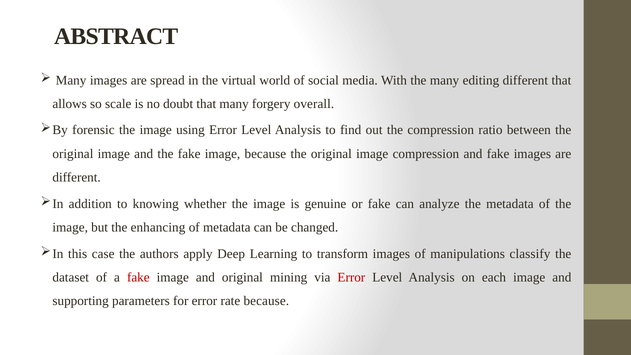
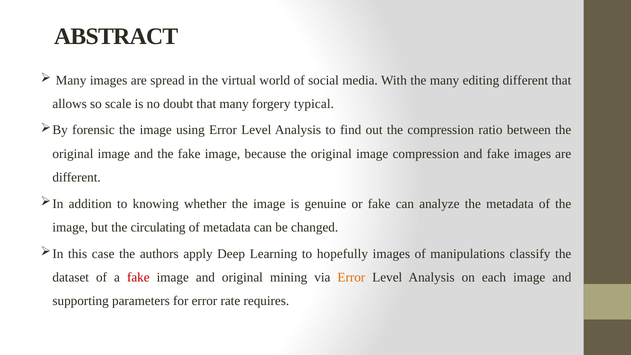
overall: overall -> typical
enhancing: enhancing -> circulating
transform: transform -> hopefully
Error at (351, 277) colour: red -> orange
rate because: because -> requires
